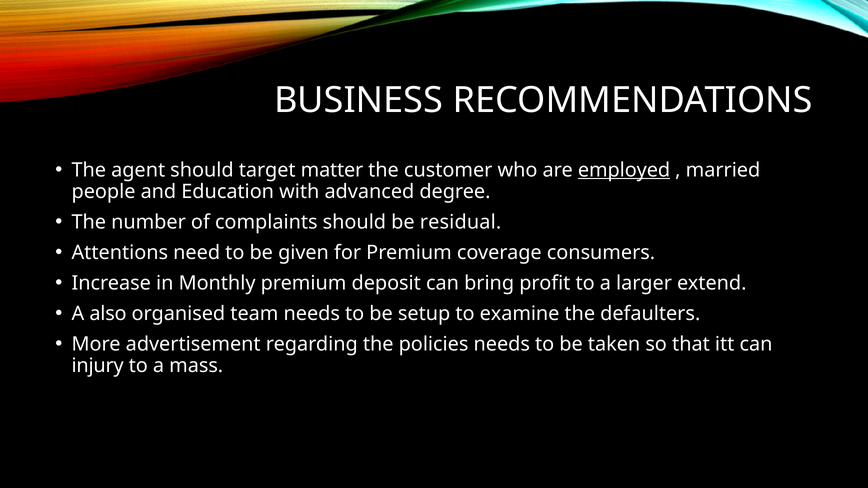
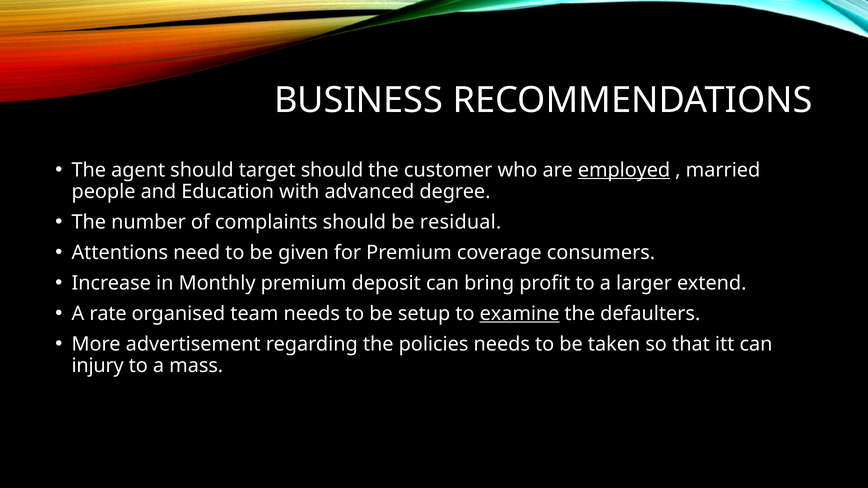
target matter: matter -> should
also: also -> rate
examine underline: none -> present
